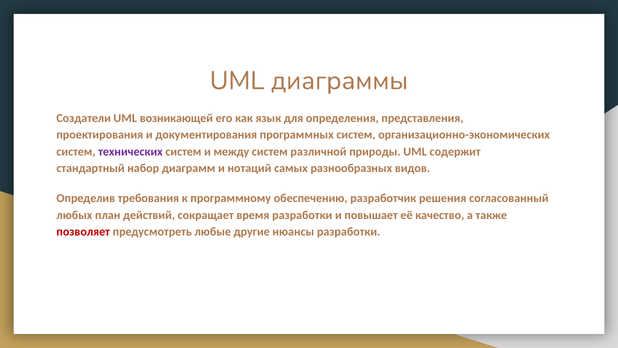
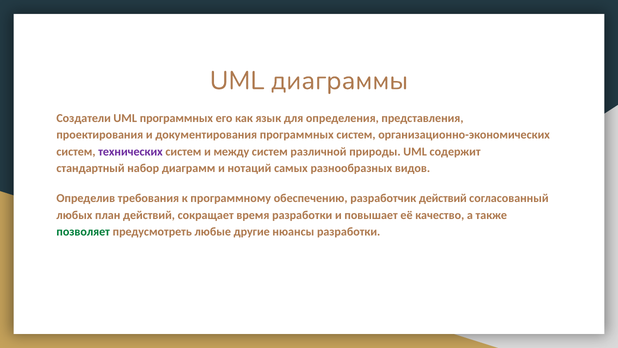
UML возникающей: возникающей -> программных
разработчик решения: решения -> действий
позволяет colour: red -> green
